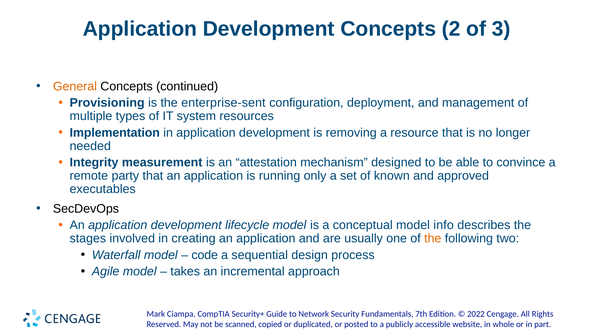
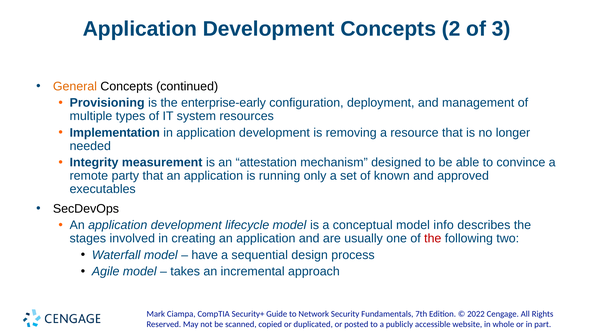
enterprise-sent: enterprise-sent -> enterprise-early
the at (433, 239) colour: orange -> red
code: code -> have
